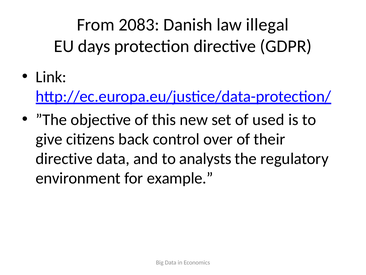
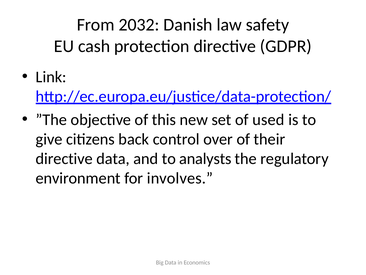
2083: 2083 -> 2032
illegal: illegal -> safety
days: days -> cash
example: example -> involves
